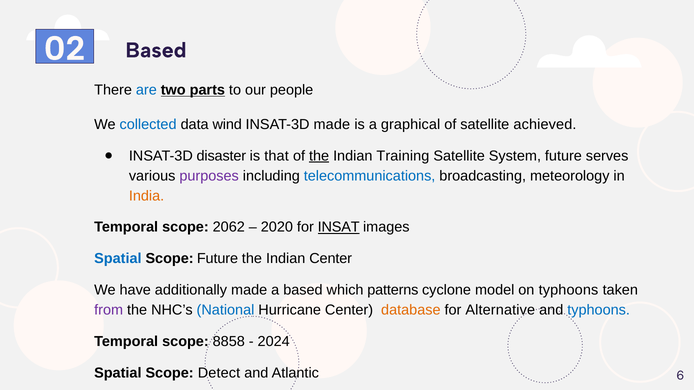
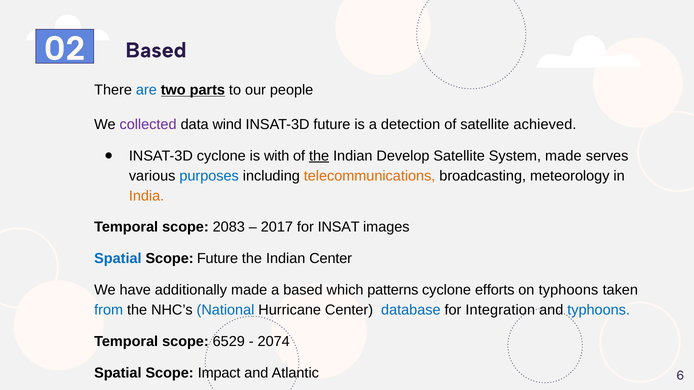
collected colour: blue -> purple
INSAT-3D made: made -> future
graphical: graphical -> detection
INSAT-3D disaster: disaster -> cyclone
that: that -> with
Training: Training -> Develop
System future: future -> made
purposes colour: purple -> blue
telecommunications colour: blue -> orange
2062: 2062 -> 2083
2020: 2020 -> 2017
INSAT underline: present -> none
model: model -> efforts
from colour: purple -> blue
database colour: orange -> blue
Alternative: Alternative -> Integration
8858: 8858 -> 6529
2024: 2024 -> 2074
Detect: Detect -> Impact
